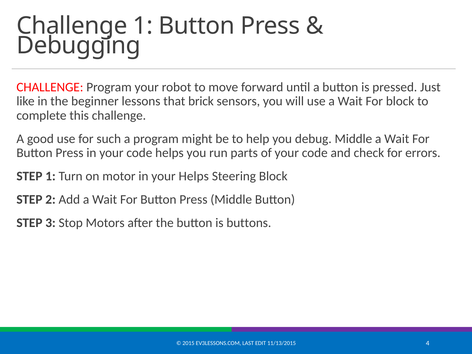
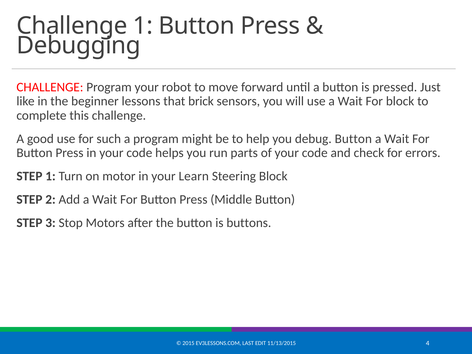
debug Middle: Middle -> Button
your Helps: Helps -> Learn
